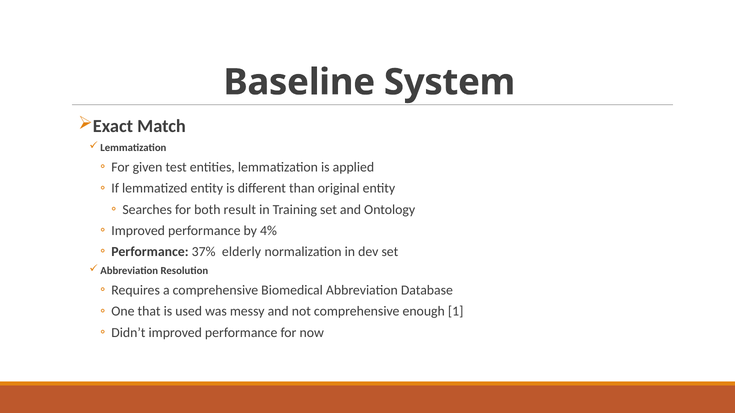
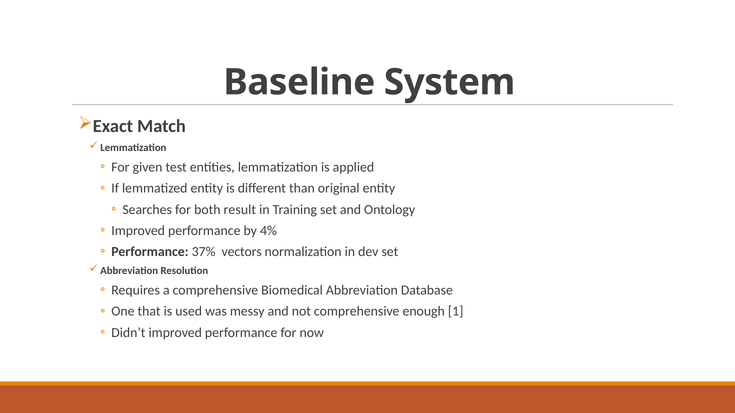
elderly: elderly -> vectors
